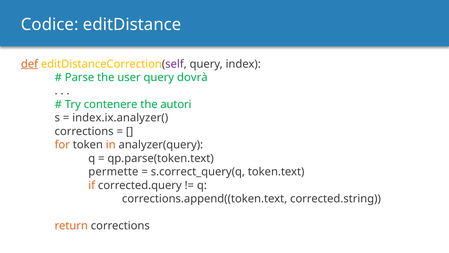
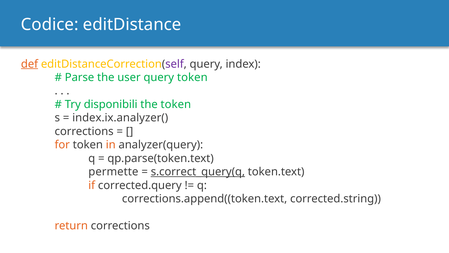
query dovrà: dovrà -> token
contenere: contenere -> disponibili
the autori: autori -> token
s.correct_query(q underline: none -> present
